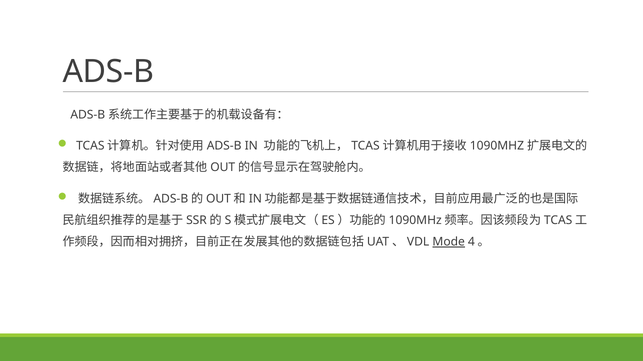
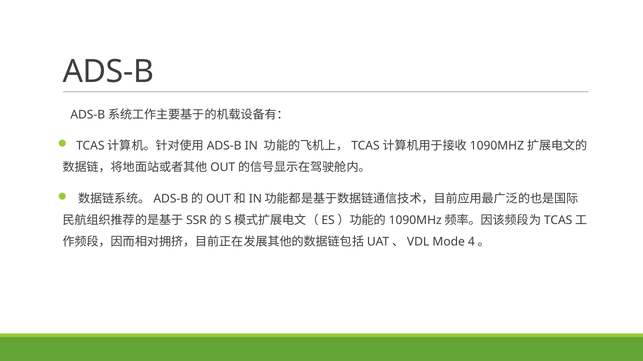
Mode underline: present -> none
